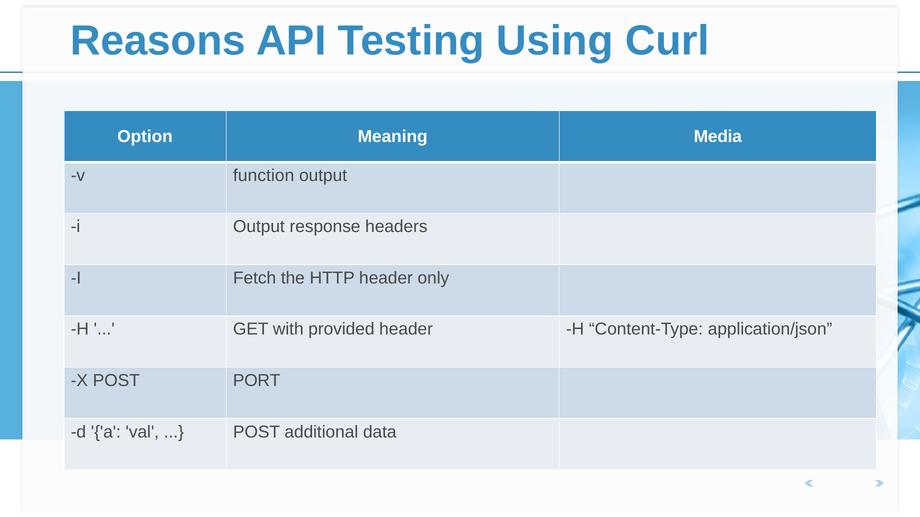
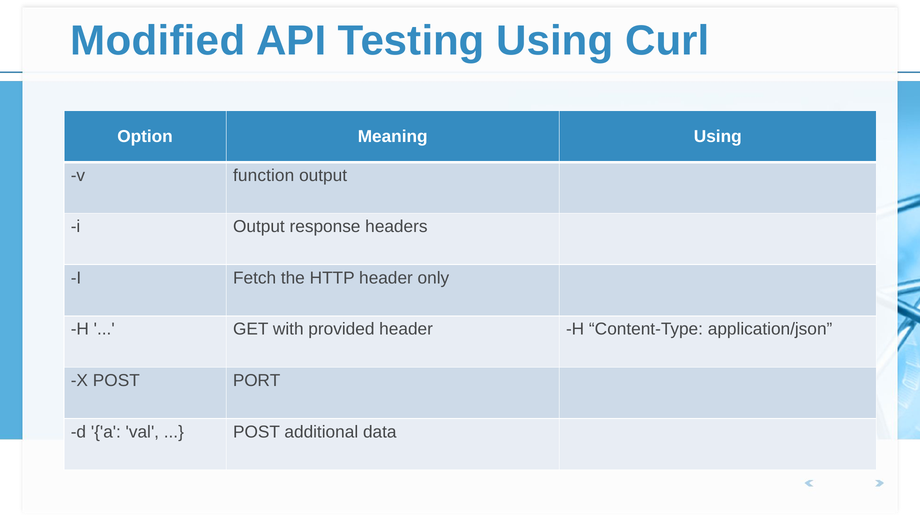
Reasons: Reasons -> Modified
Meaning Media: Media -> Using
